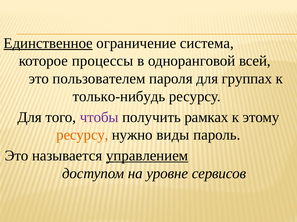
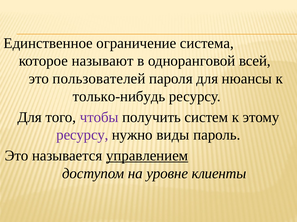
Единственное underline: present -> none
процессы: процессы -> называют
пользователем: пользователем -> пользователей
группах: группах -> нюансы
рамках: рамках -> систем
ресурсу at (82, 135) colour: orange -> purple
сервисов: сервисов -> клиенты
